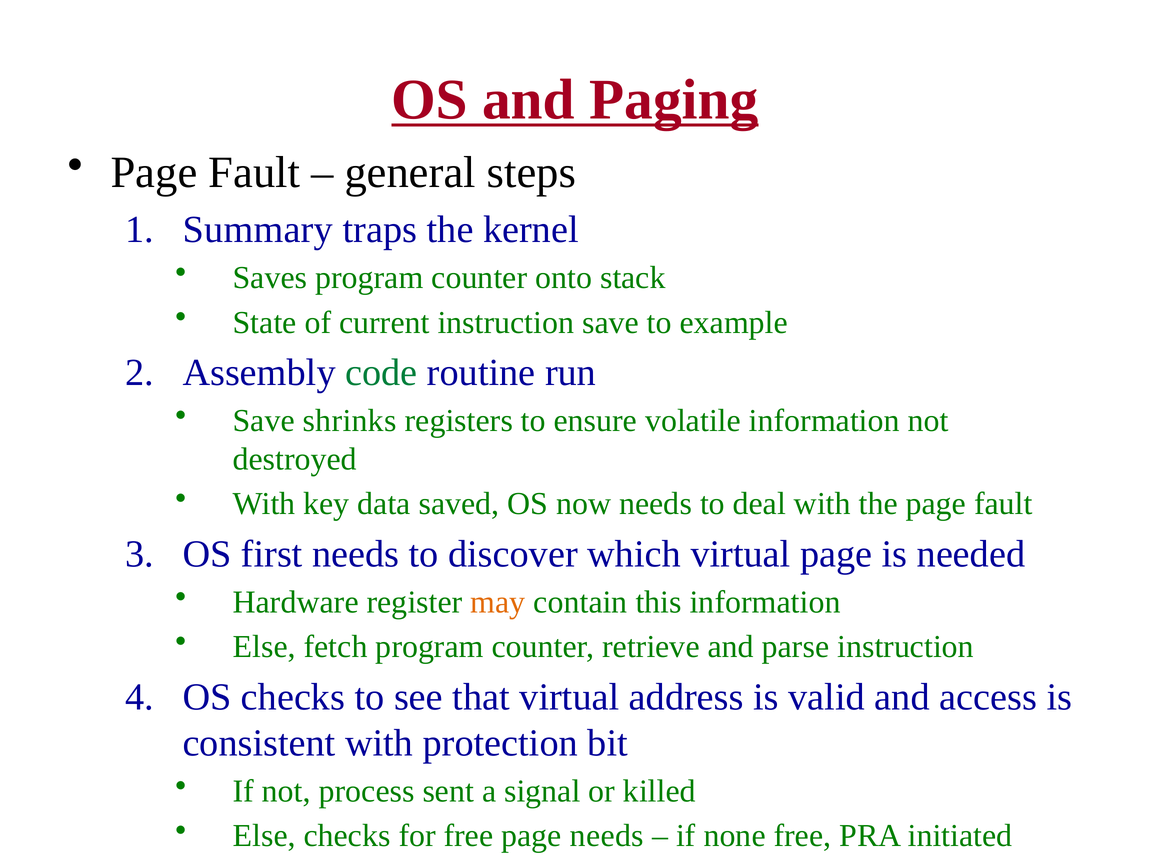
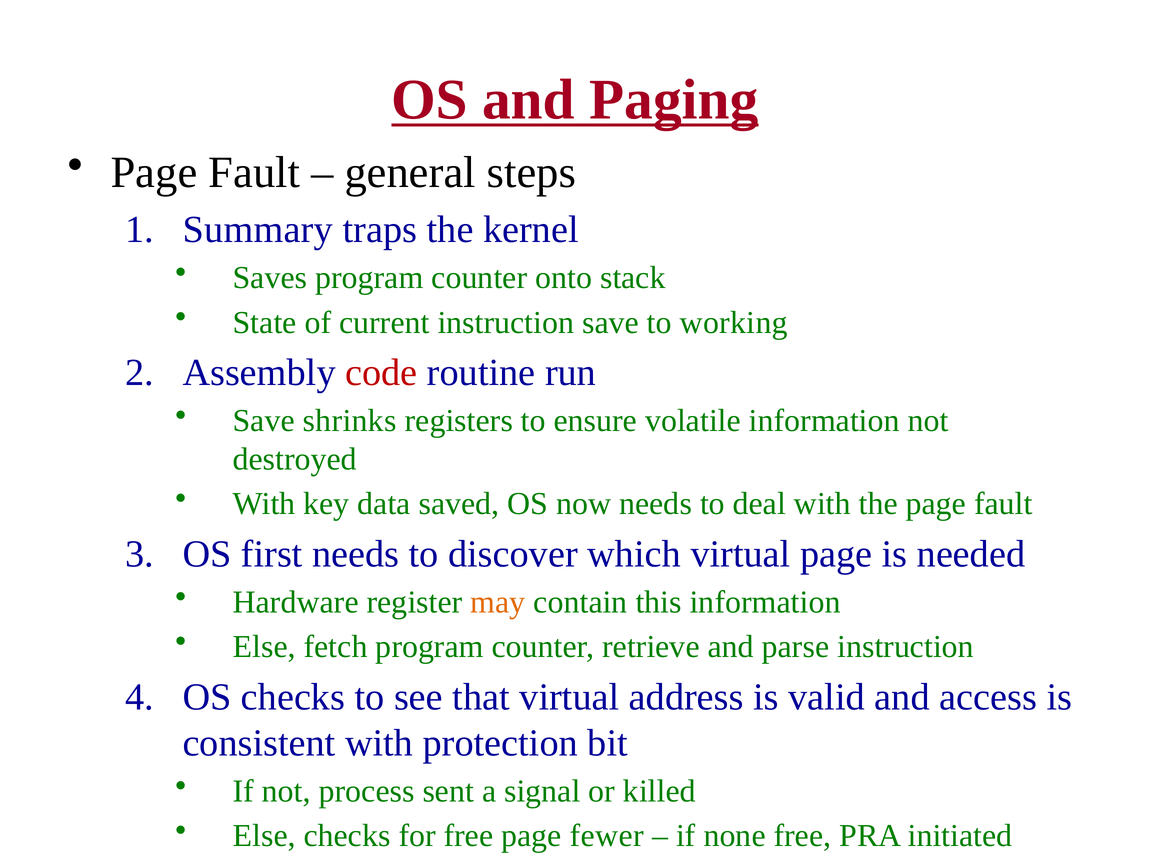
example: example -> working
code colour: green -> red
page needs: needs -> fewer
